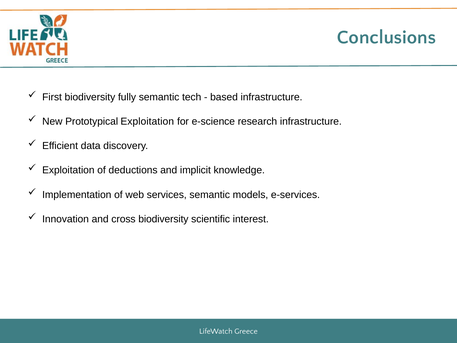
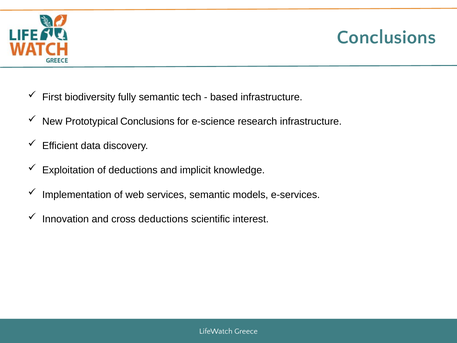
Prototypical Exploitation: Exploitation -> Conclusions
cross biodiversity: biodiversity -> deductions
